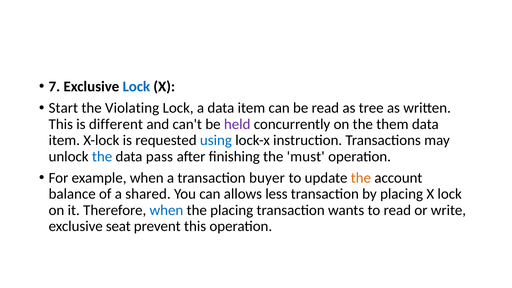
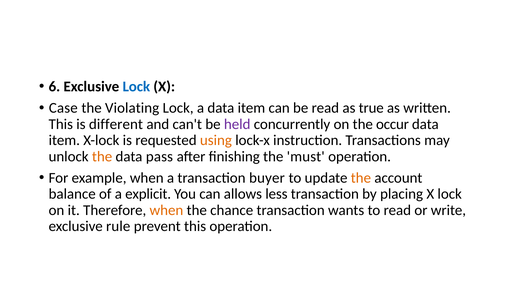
7: 7 -> 6
Start: Start -> Case
tree: tree -> true
them: them -> occur
using colour: blue -> orange
the at (102, 156) colour: blue -> orange
shared: shared -> explicit
when at (166, 210) colour: blue -> orange
the placing: placing -> chance
seat: seat -> rule
